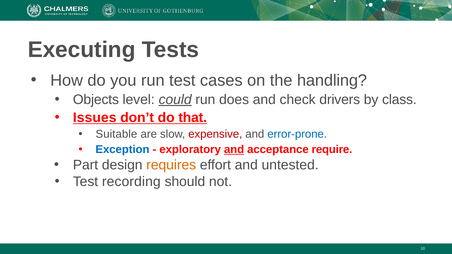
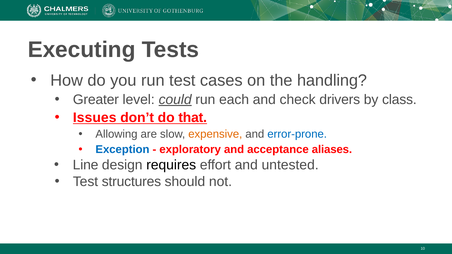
Objects: Objects -> Greater
does: does -> each
Suitable: Suitable -> Allowing
expensive colour: red -> orange
and at (234, 150) underline: present -> none
require: require -> aliases
Part: Part -> Line
requires colour: orange -> black
recording: recording -> structures
